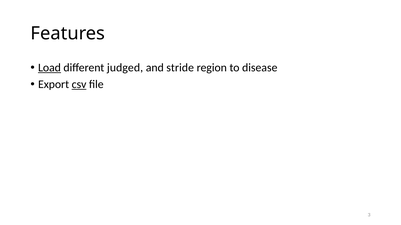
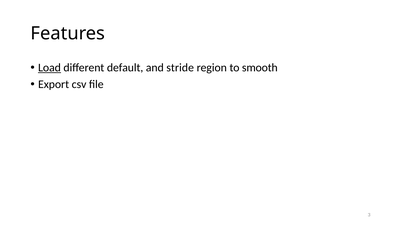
judged: judged -> default
disease: disease -> smooth
csv underline: present -> none
